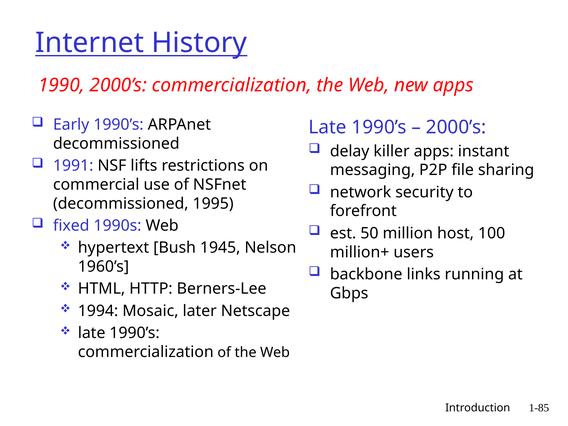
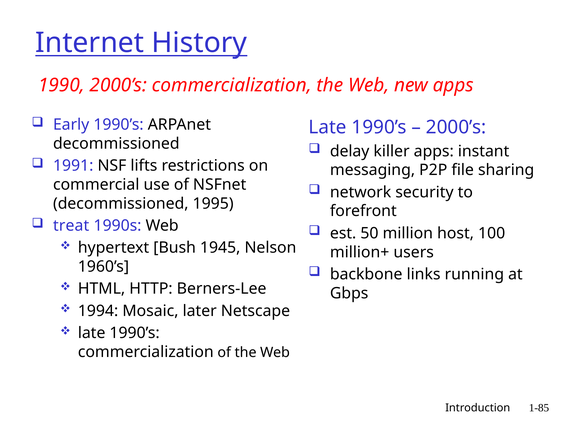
fixed: fixed -> treat
